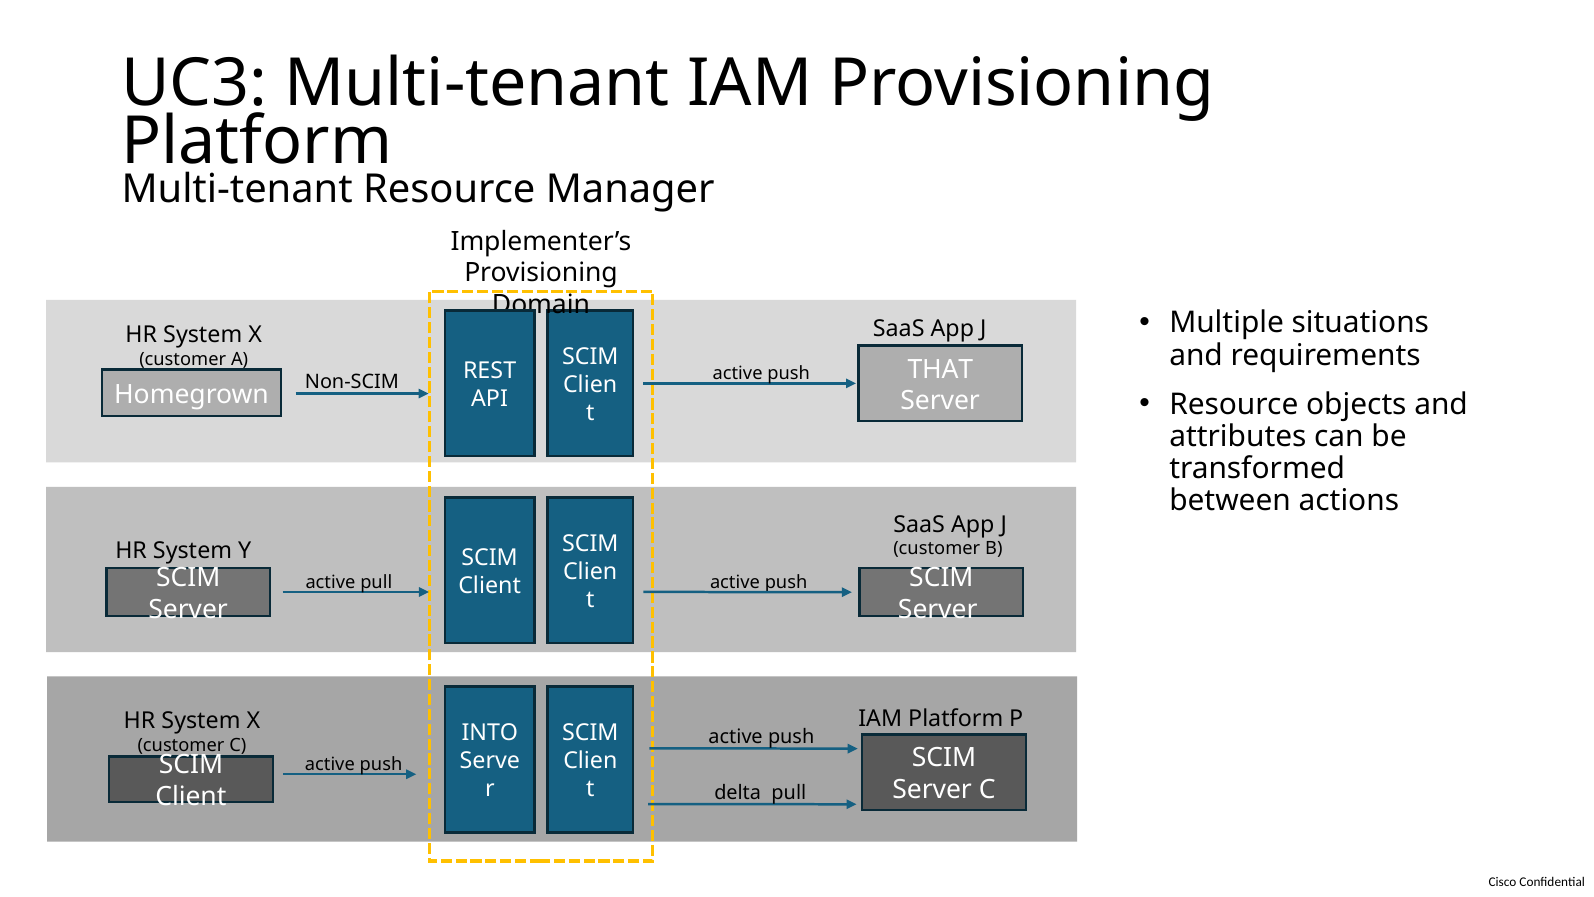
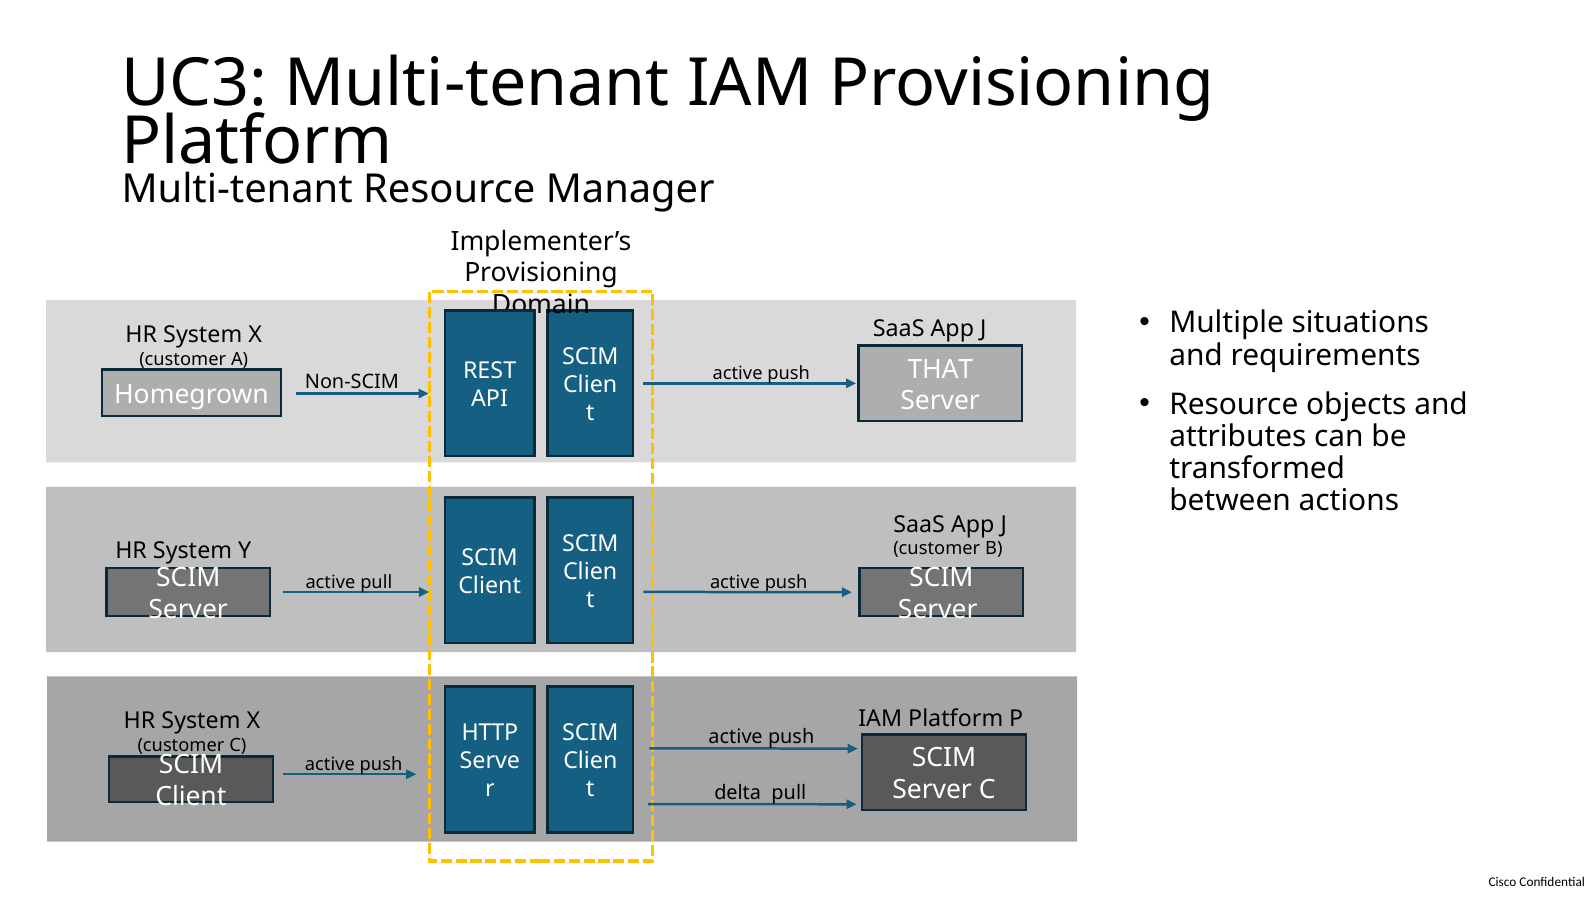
INTO: INTO -> HTTP
